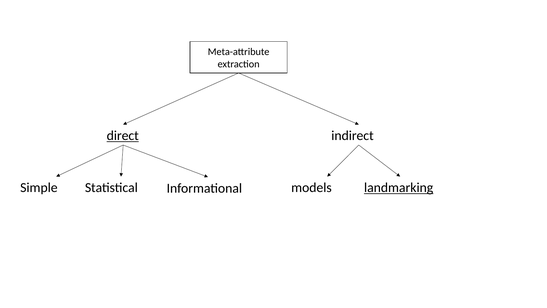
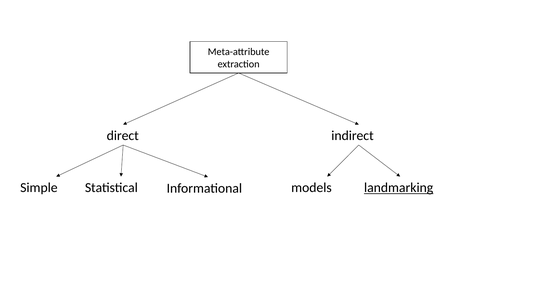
direct underline: present -> none
